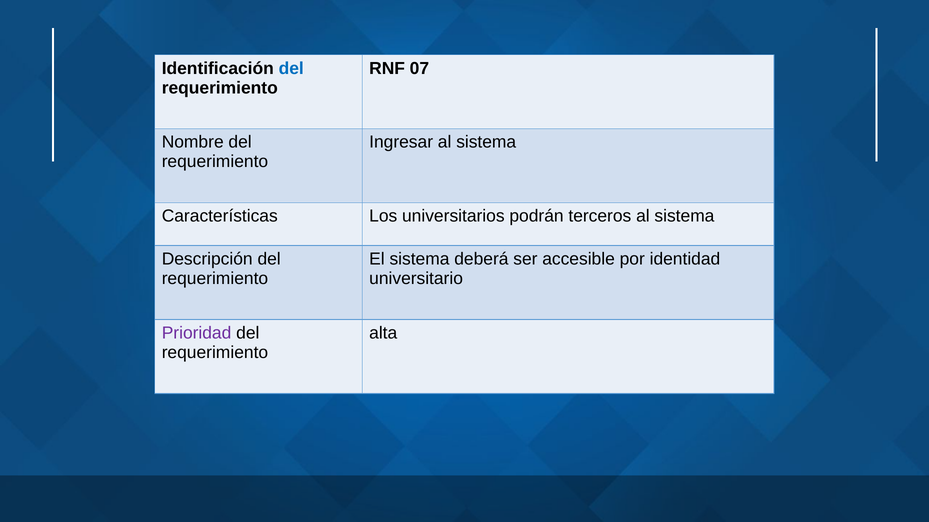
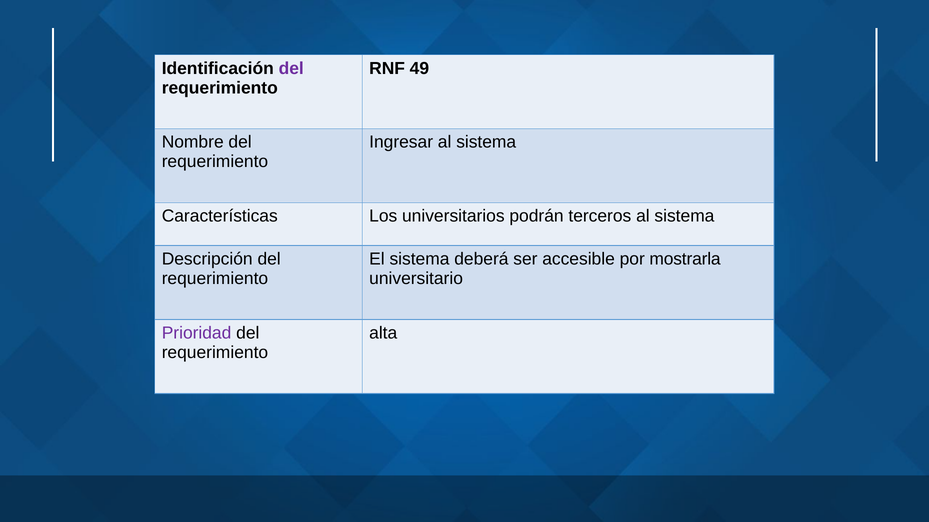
del at (291, 68) colour: blue -> purple
07: 07 -> 49
identidad: identidad -> mostrarla
